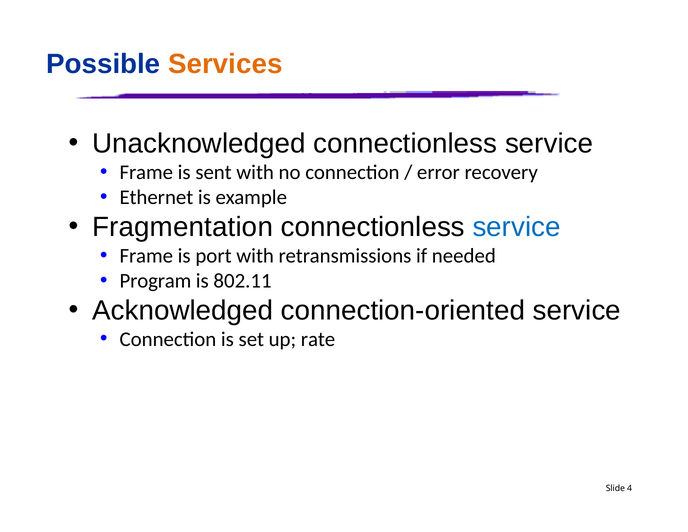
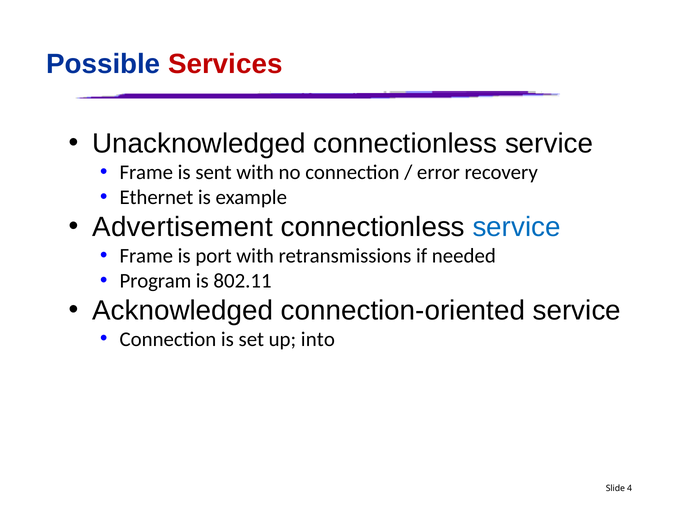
Services colour: orange -> red
Fragmentation: Fragmentation -> Advertisement
rate: rate -> into
